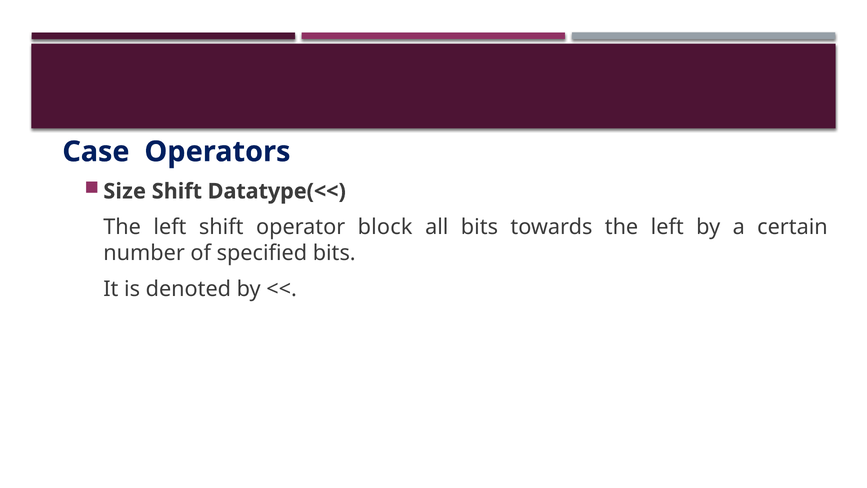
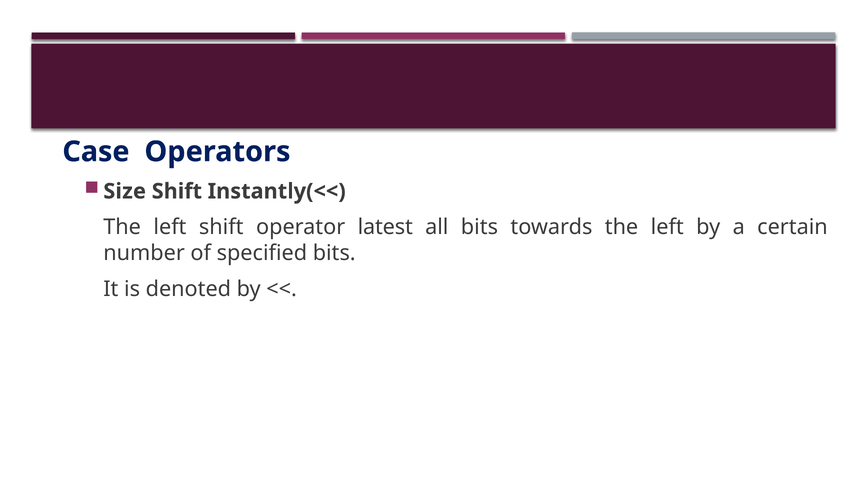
Datatype(<<: Datatype(<< -> Instantly(<<
block: block -> latest
